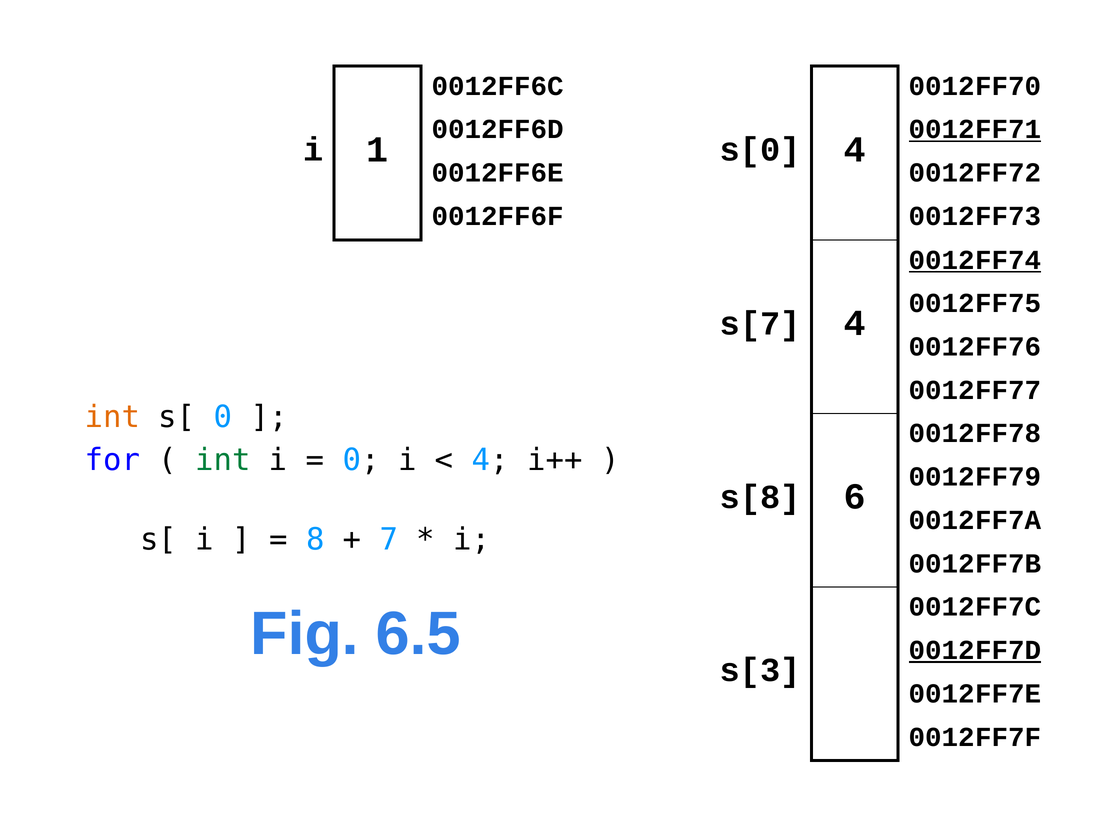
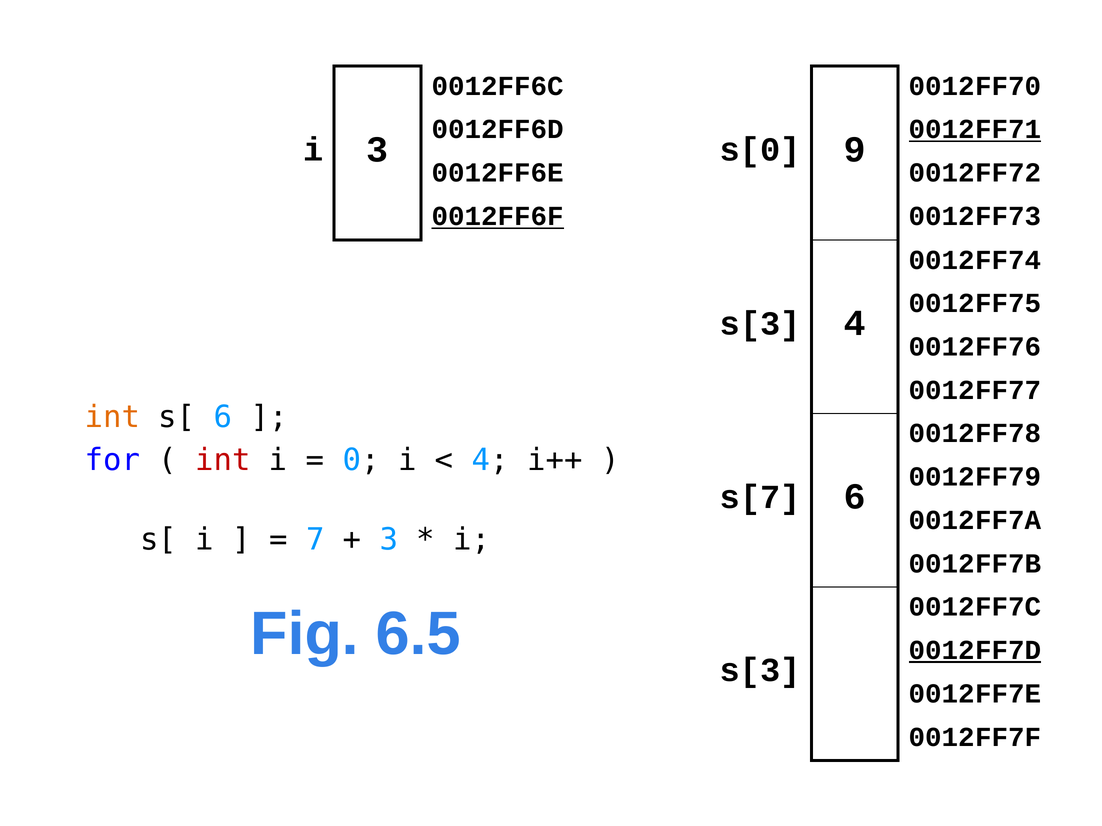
i 1: 1 -> 3
s[0 4: 4 -> 9
0012FF6F underline: none -> present
0012FF74 underline: present -> none
s[7 at (760, 324): s[7 -> s[3
s[ 0: 0 -> 6
int at (223, 460) colour: green -> red
s[8: s[8 -> s[7
8: 8 -> 7
7 at (389, 540): 7 -> 3
